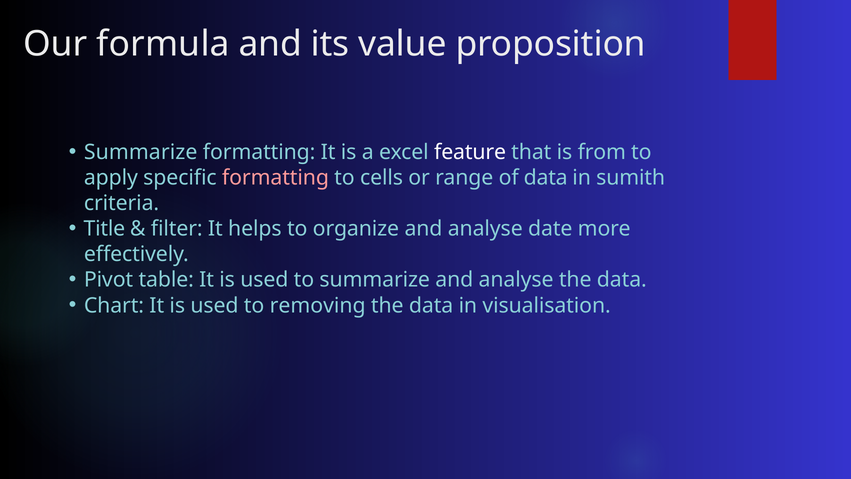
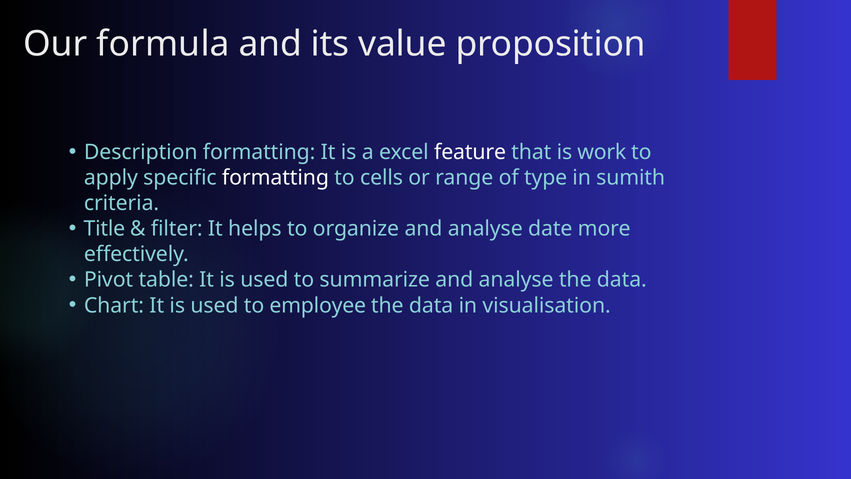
Summarize at (141, 152): Summarize -> Description
from: from -> work
formatting at (275, 178) colour: pink -> white
of data: data -> type
removing: removing -> employee
